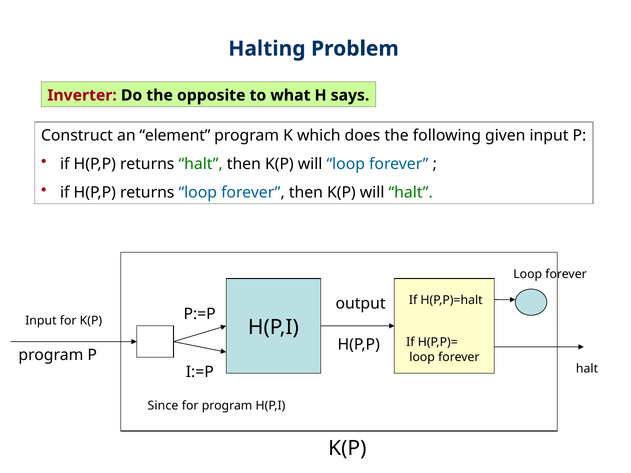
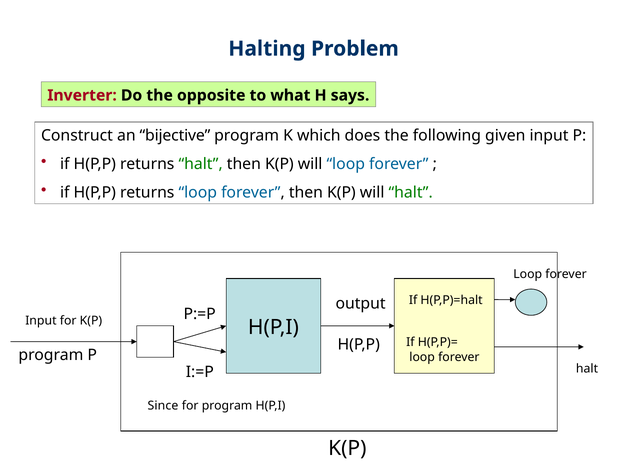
element: element -> bijective
